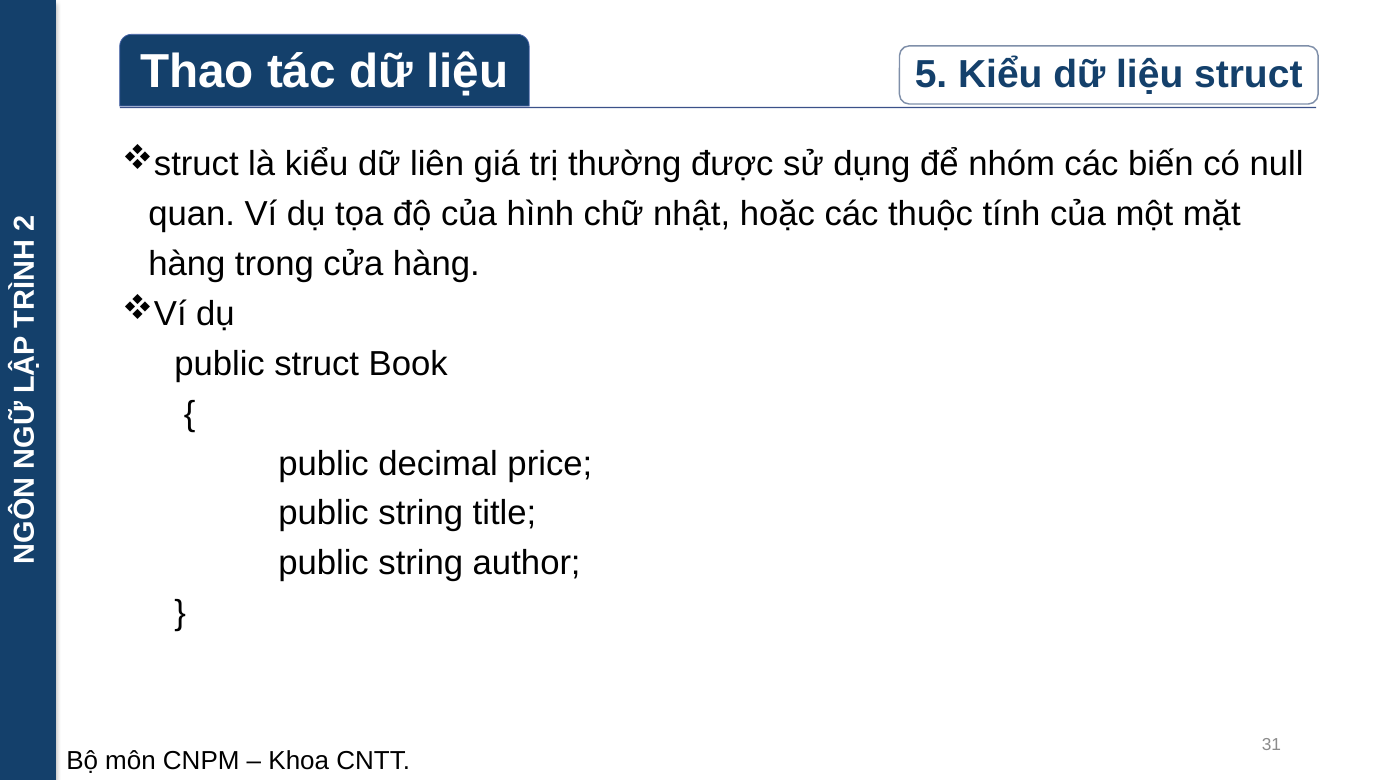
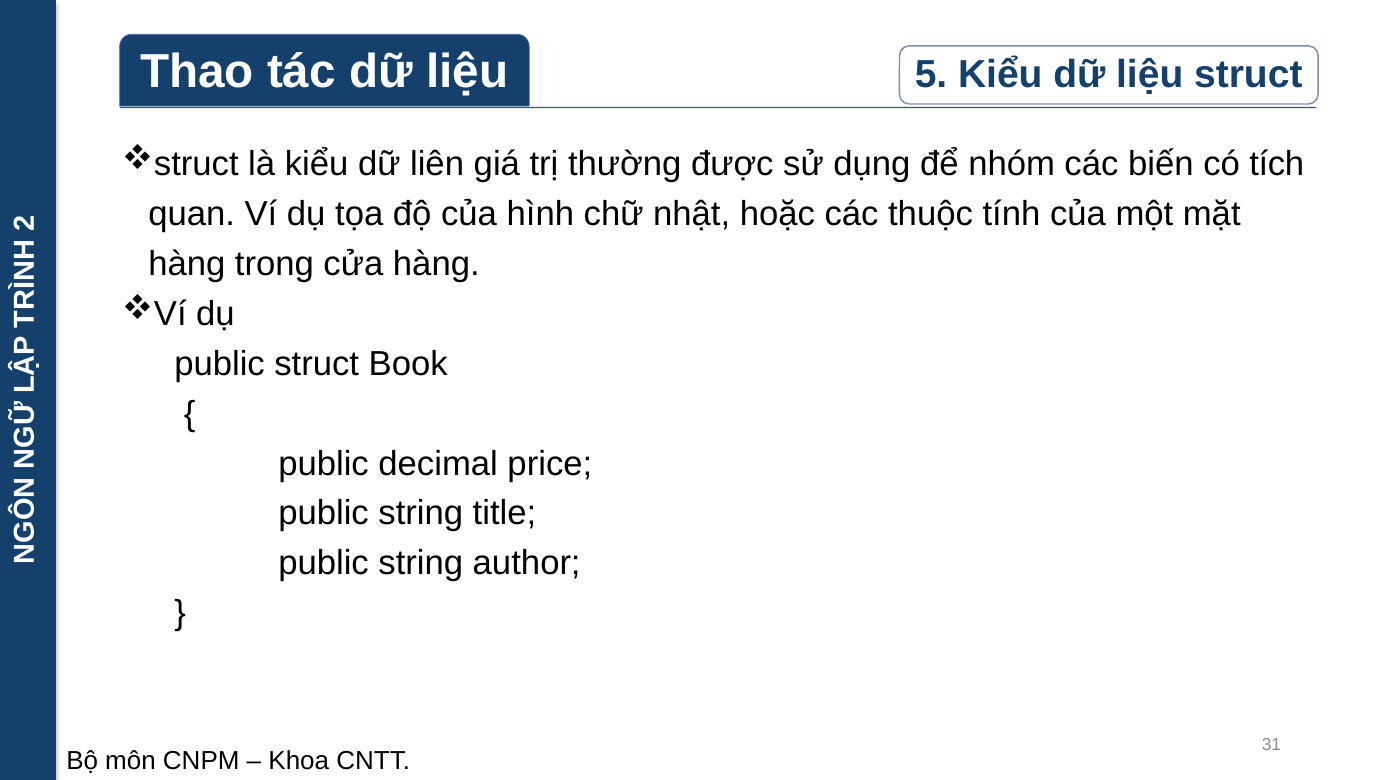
null: null -> tích
